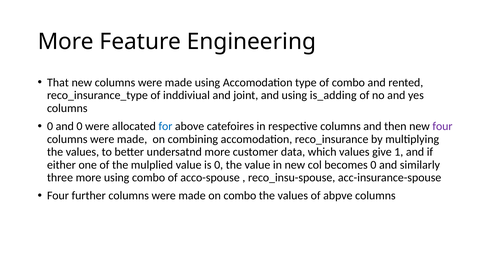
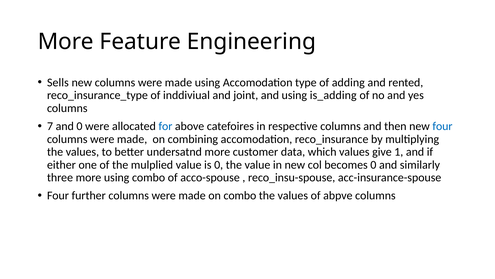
That: That -> Sells
of combo: combo -> adding
0 at (50, 126): 0 -> 7
four at (442, 126) colour: purple -> blue
